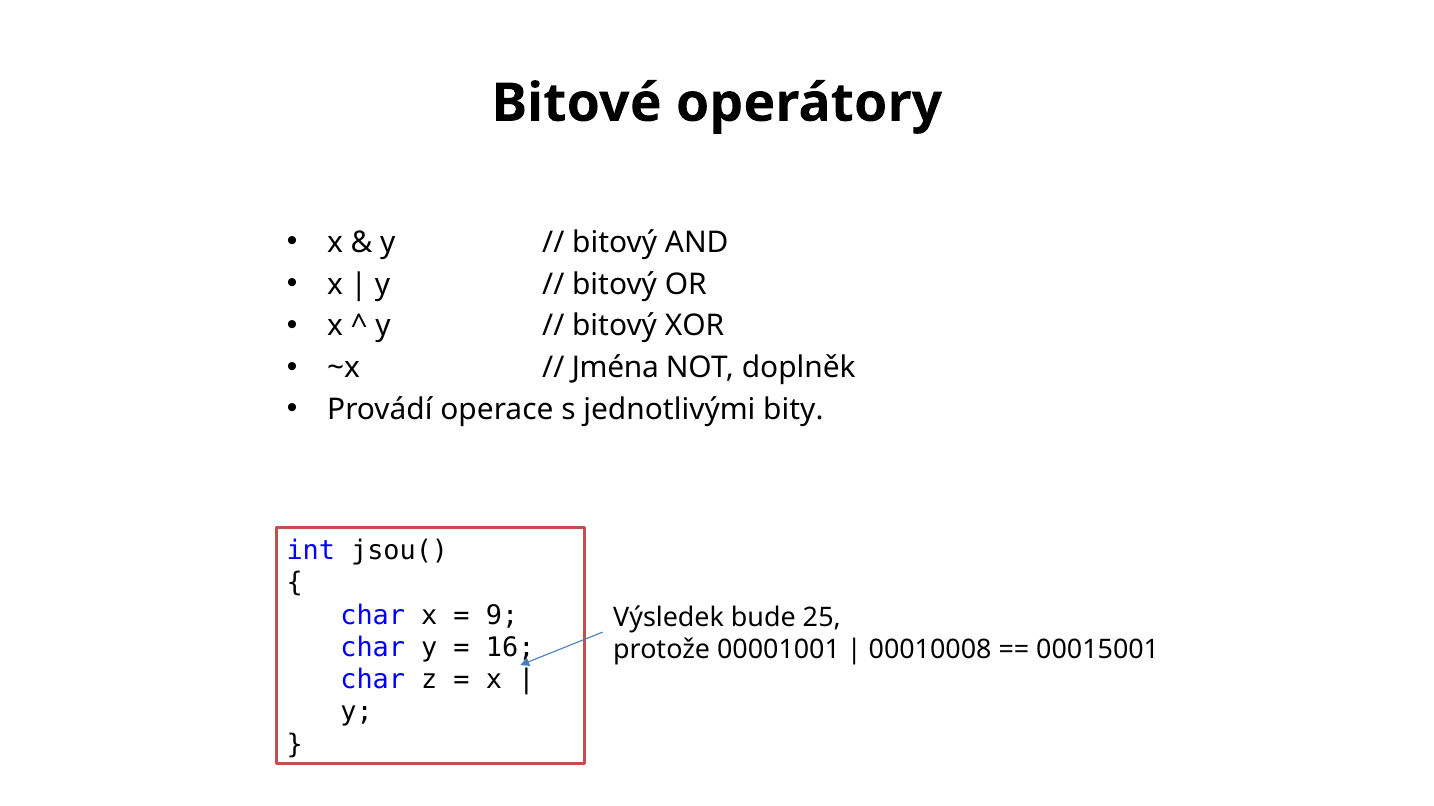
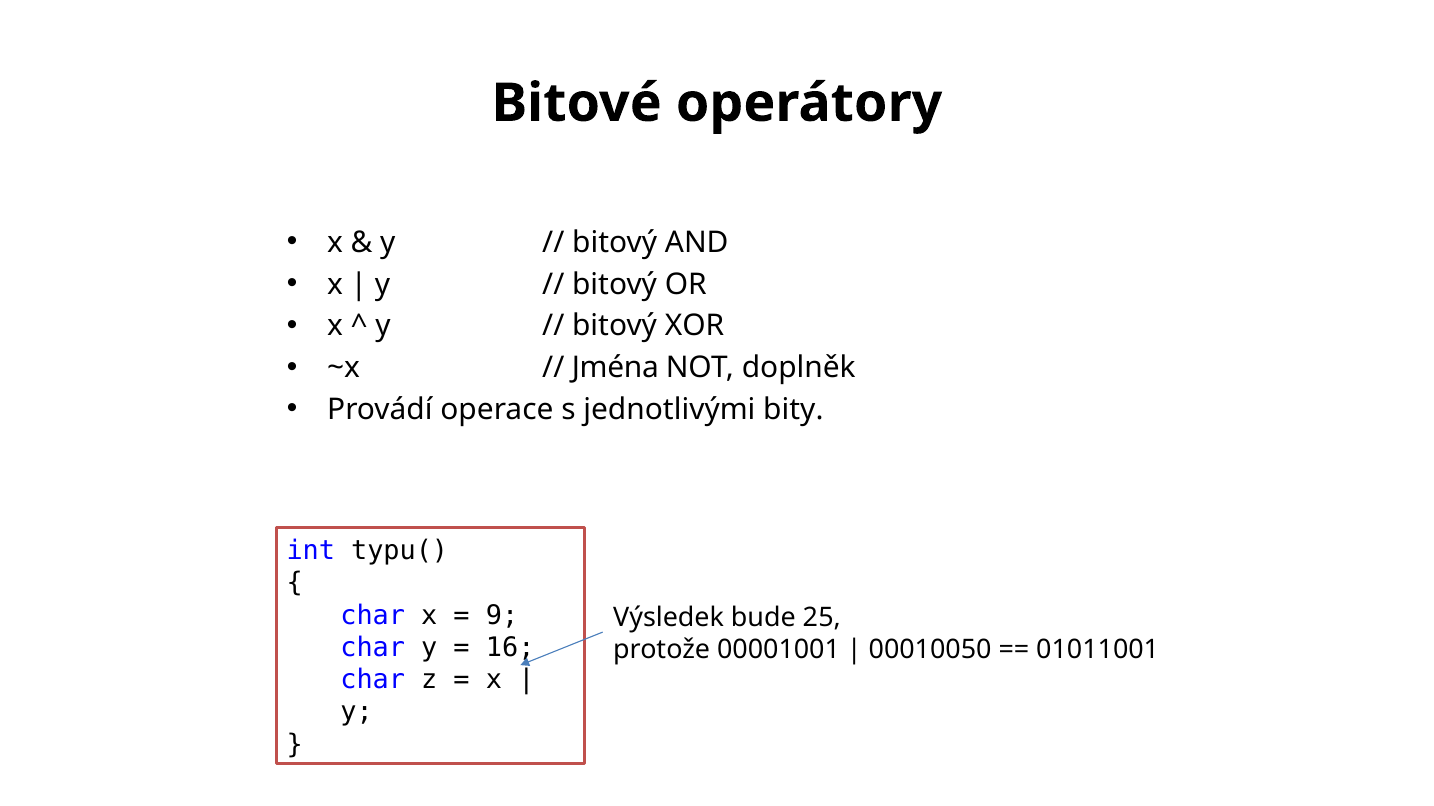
jsou(: jsou( -> typu(
00010008: 00010008 -> 00010050
00015001: 00015001 -> 01011001
